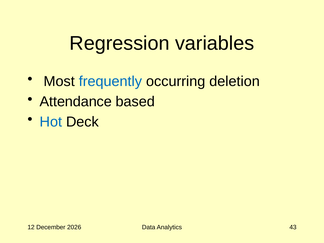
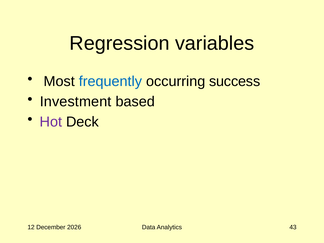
deletion: deletion -> success
Attendance: Attendance -> Investment
Hot colour: blue -> purple
